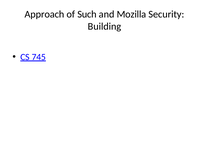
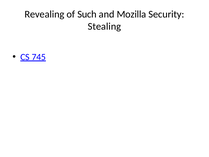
Approach: Approach -> Revealing
Building: Building -> Stealing
